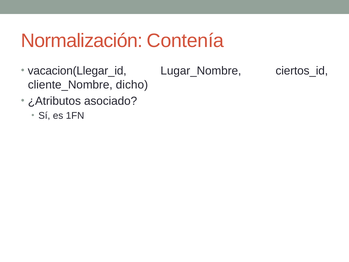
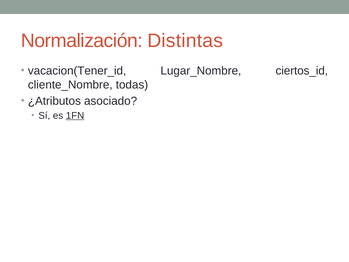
Contenía: Contenía -> Distintas
vacacion(Llegar_id: vacacion(Llegar_id -> vacacion(Tener_id
dicho: dicho -> todas
1FN underline: none -> present
